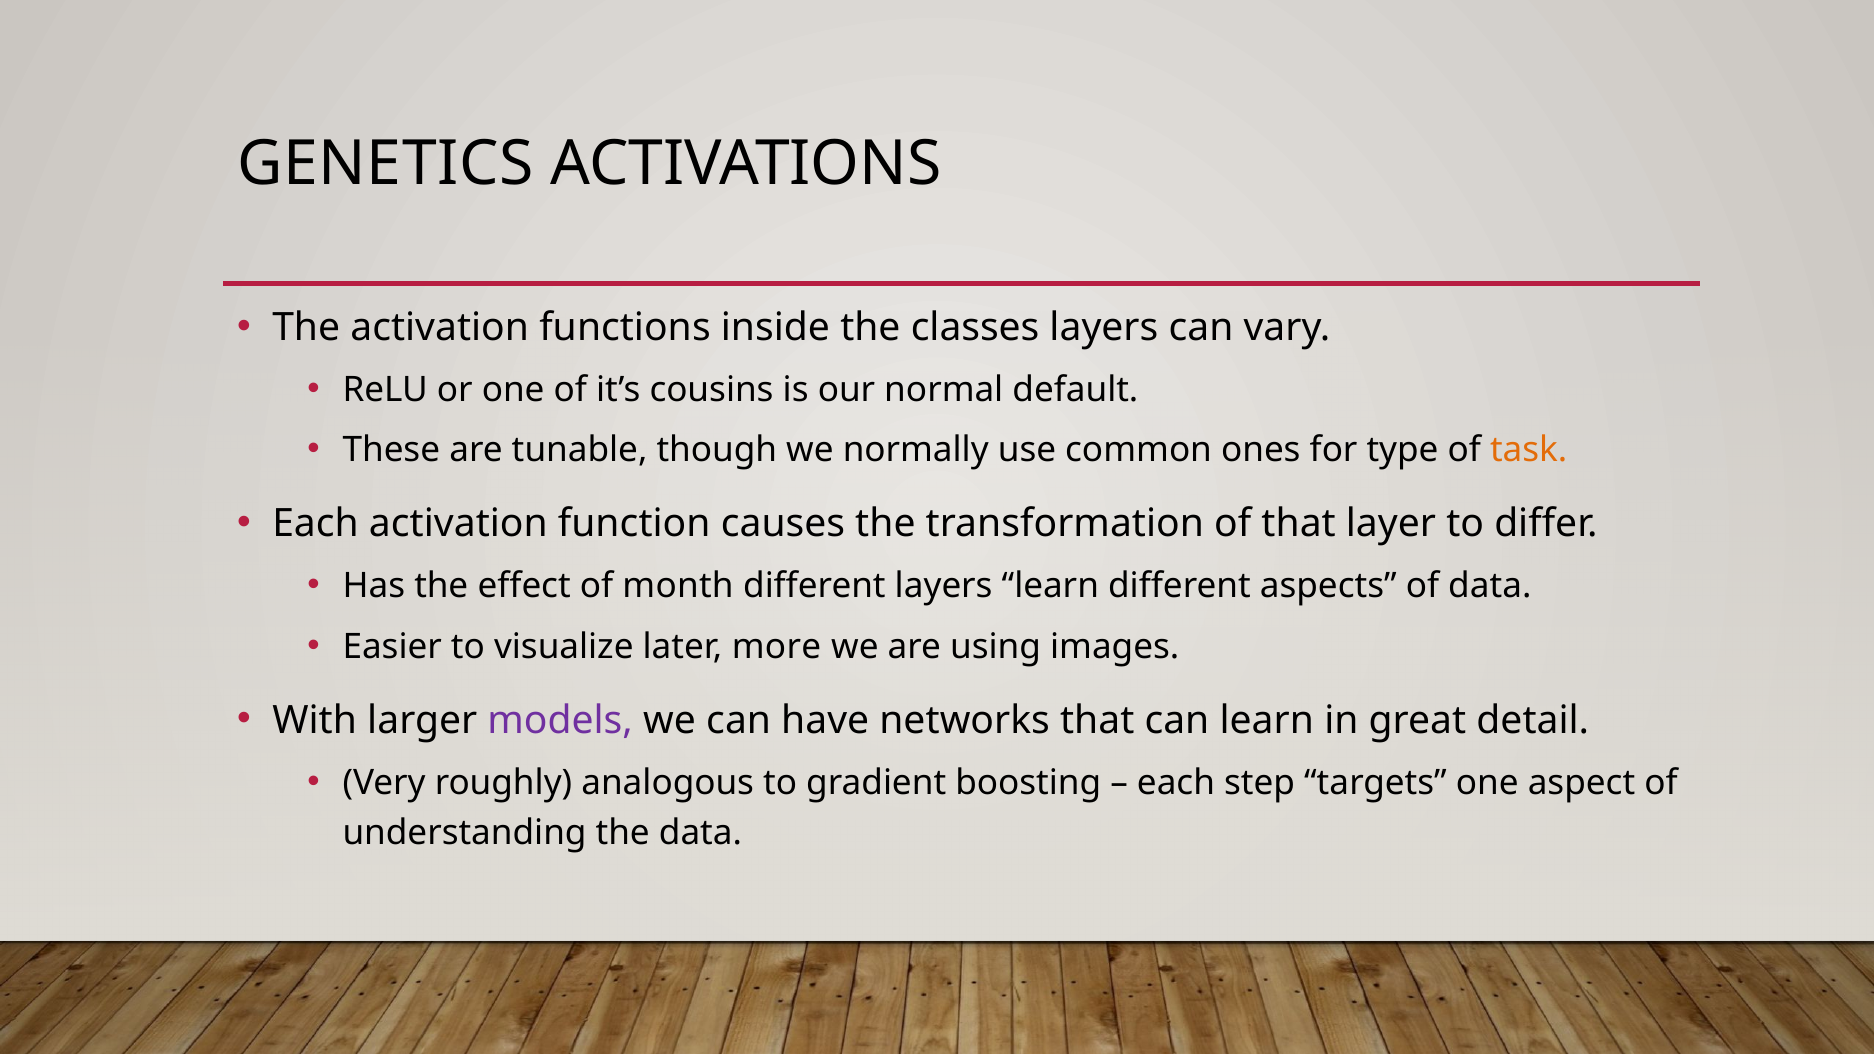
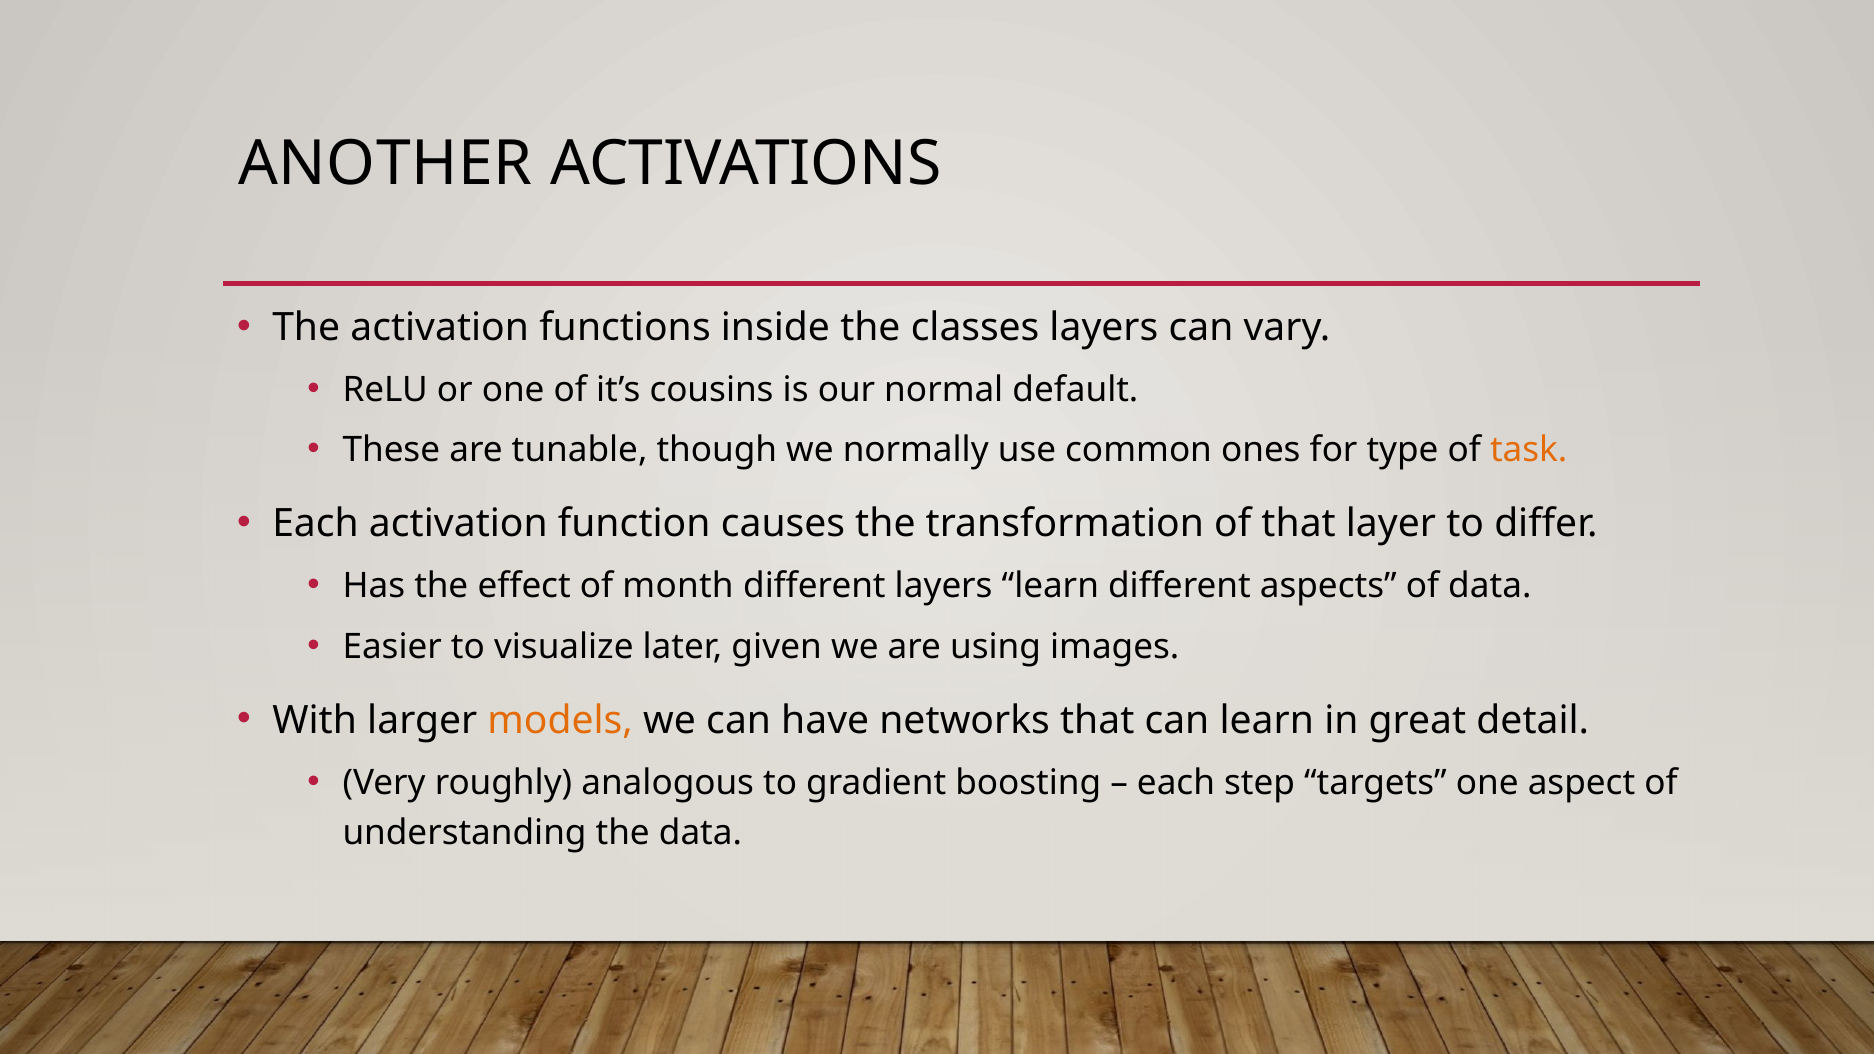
GENETICS: GENETICS -> ANOTHER
more: more -> given
models colour: purple -> orange
